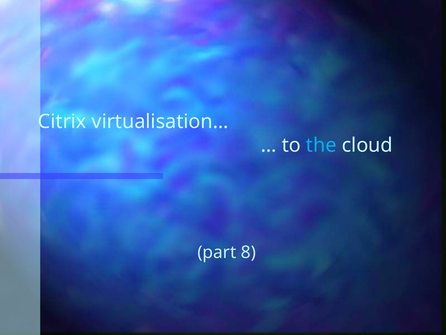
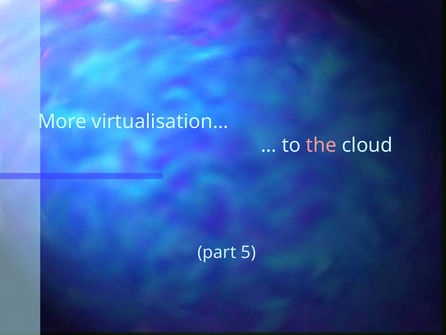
Citrix: Citrix -> More
the colour: light blue -> pink
8: 8 -> 5
